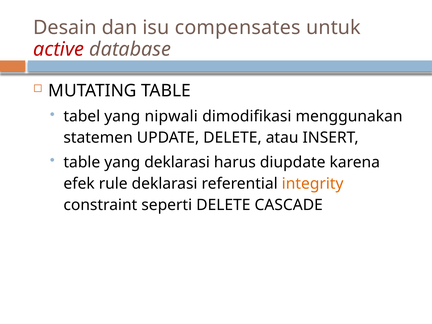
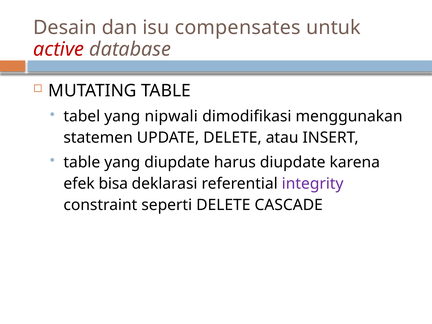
yang deklarasi: deklarasi -> diupdate
rule: rule -> bisa
integrity colour: orange -> purple
